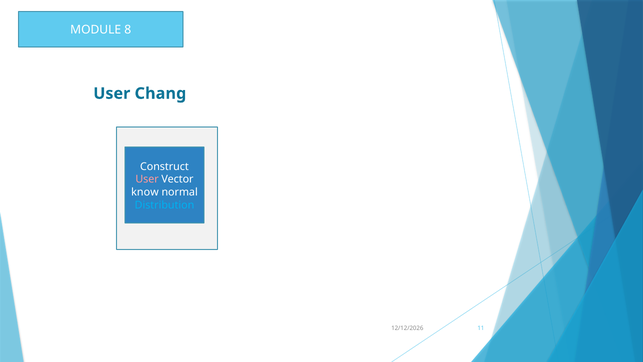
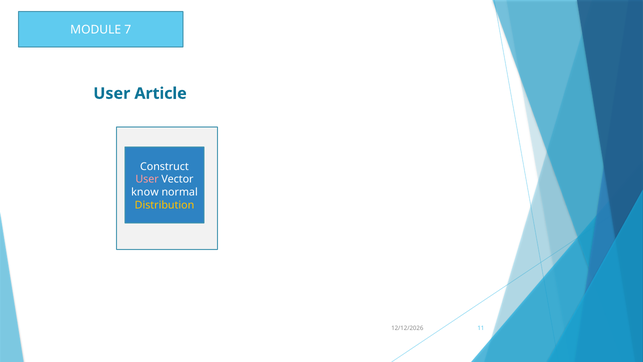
8: 8 -> 7
Chang: Chang -> Article
Distribution colour: light blue -> yellow
